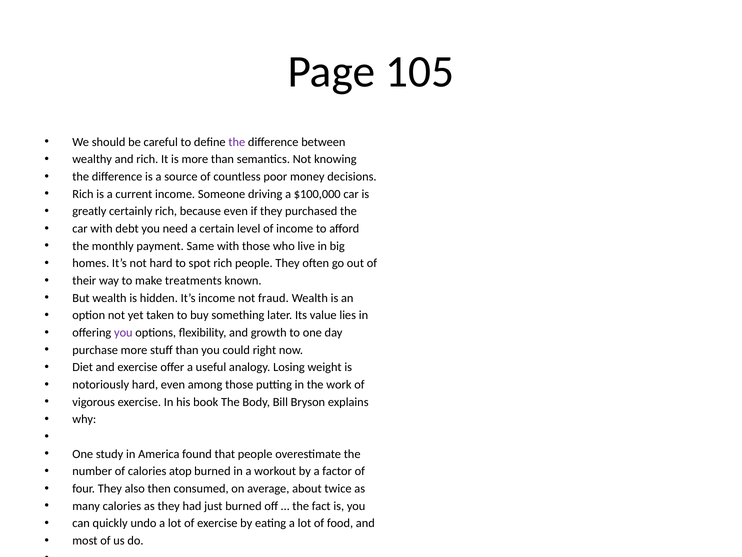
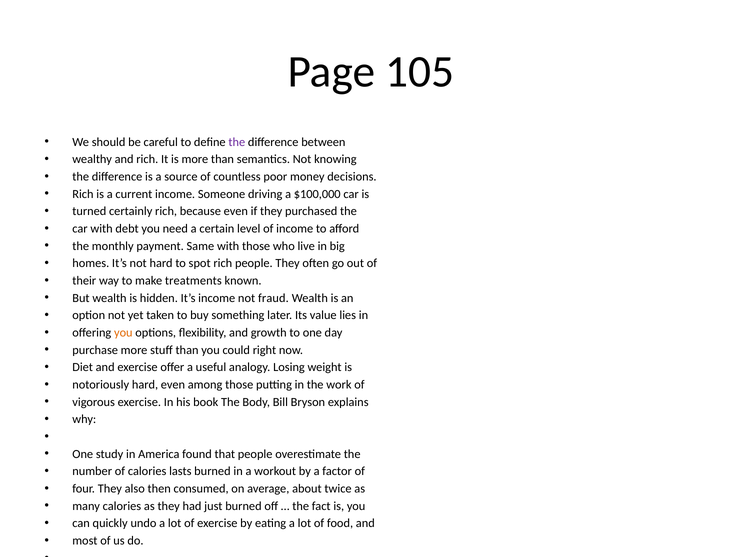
greatly: greatly -> turned
you at (123, 332) colour: purple -> orange
atop: atop -> lasts
